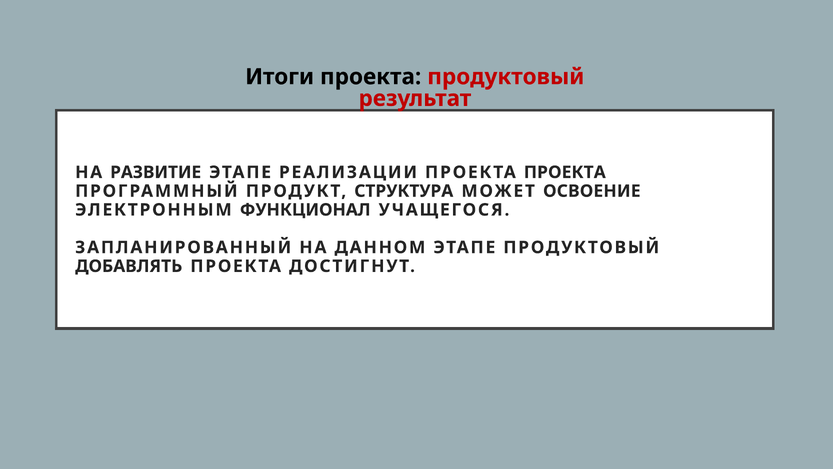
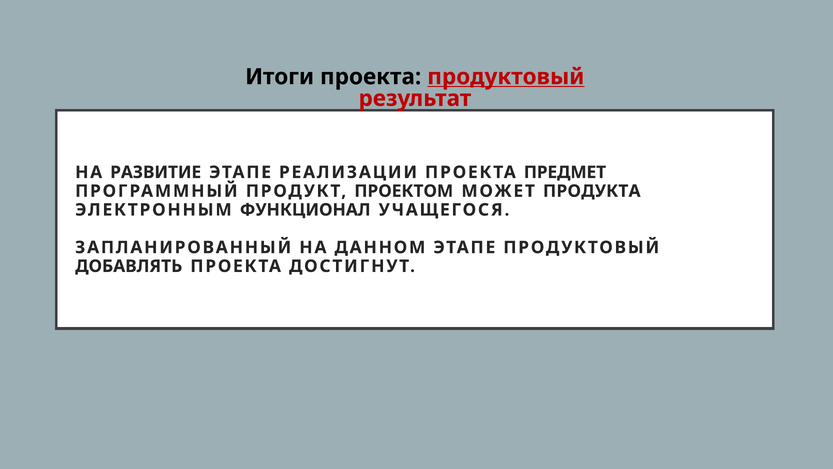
продуктовый at (506, 77) underline: none -> present
ПРОЕКТА ПРОЕКТА: ПРОЕКТА -> ПРЕДМЕТ
СТРУКТУРА: СТРУКТУРА -> ПРОЕКТОМ
ОСВОЕНИЕ: ОСВОЕНИЕ -> ПРОДУКТА
